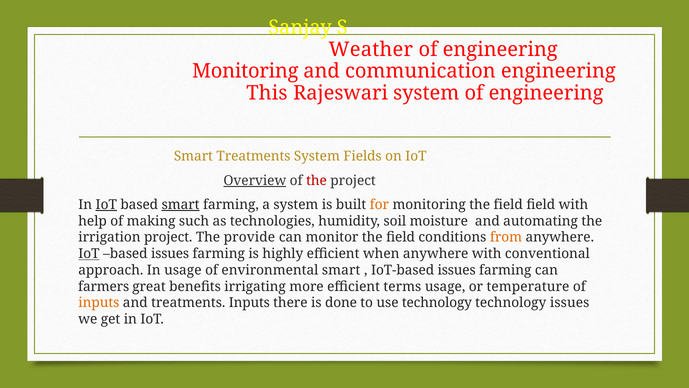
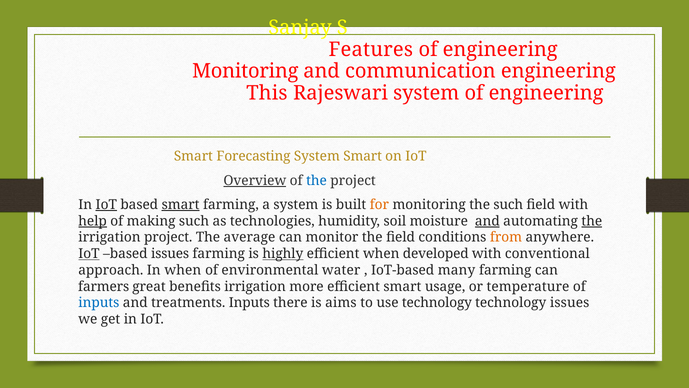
Weather: Weather -> Features
Smart Treatments: Treatments -> Forecasting
System Fields: Fields -> Smart
the at (317, 180) colour: red -> blue
monitoring the field: field -> such
help underline: none -> present
and at (487, 221) underline: none -> present
the at (592, 221) underline: none -> present
provide: provide -> average
highly underline: none -> present
when anywhere: anywhere -> developed
In usage: usage -> when
environmental smart: smart -> water
IoT-based issues: issues -> many
benefits irrigating: irrigating -> irrigation
efficient terms: terms -> smart
inputs at (99, 303) colour: orange -> blue
done: done -> aims
